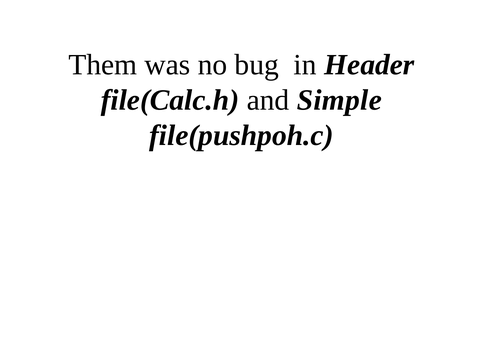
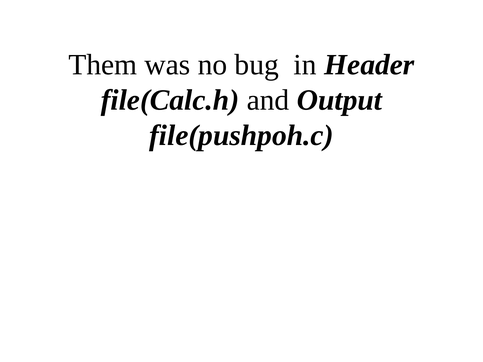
Simple: Simple -> Output
